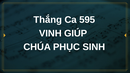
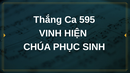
GIÚP: GIÚP -> HIỆN
